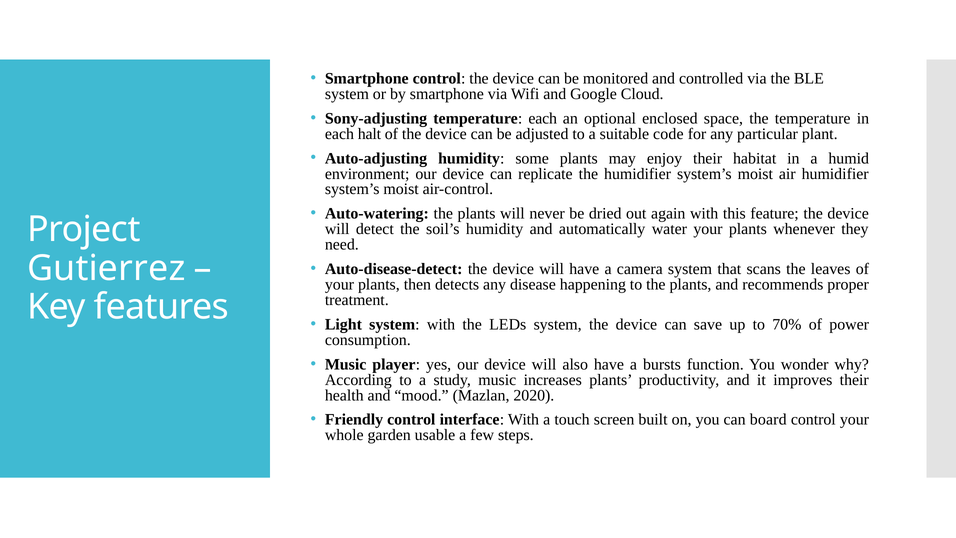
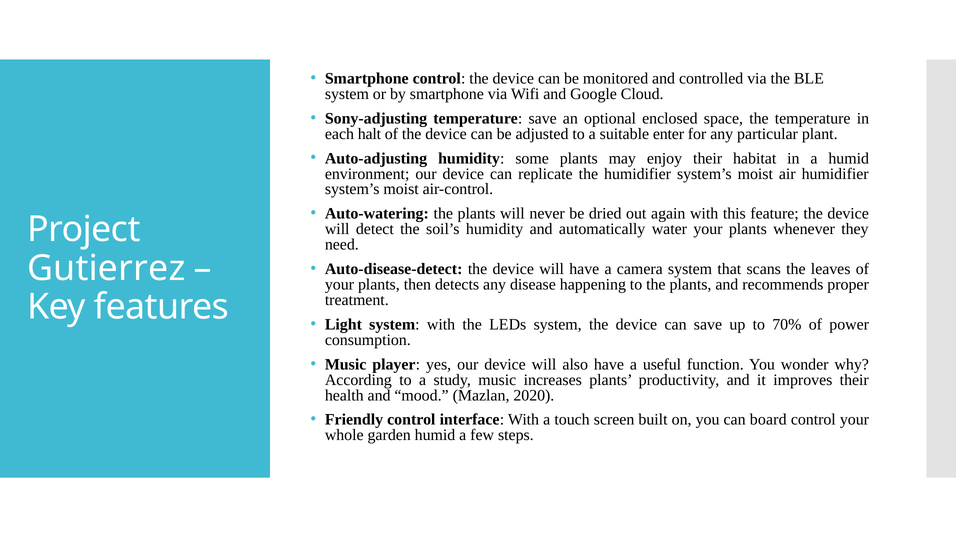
temperature each: each -> save
code: code -> enter
bursts: bursts -> useful
garden usable: usable -> humid
